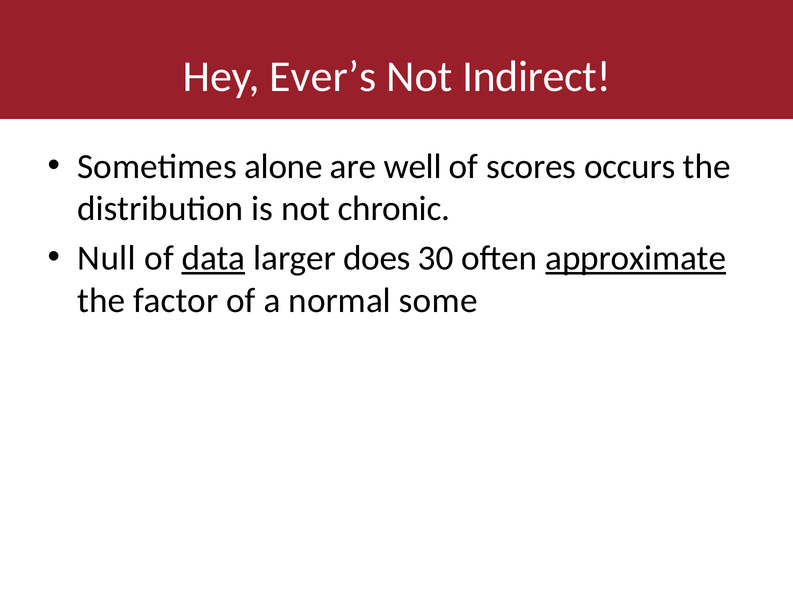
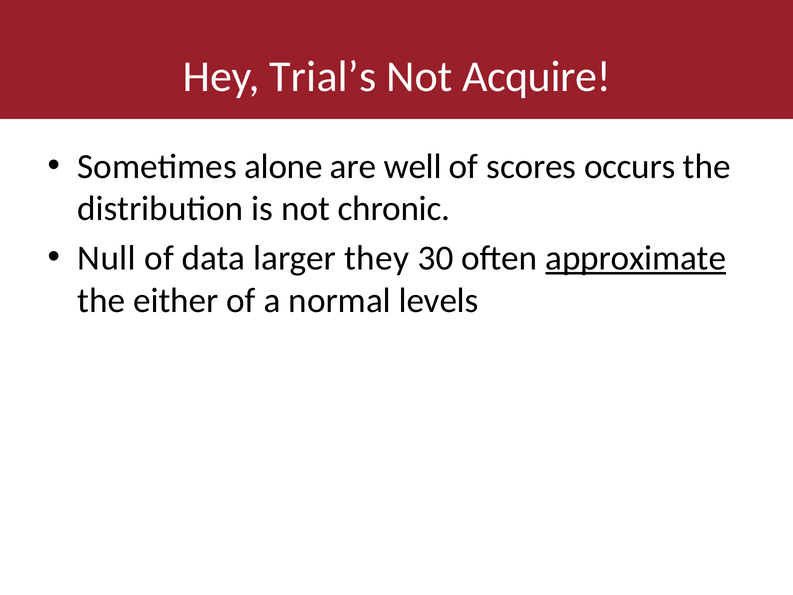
Ever’s: Ever’s -> Trial’s
Indirect: Indirect -> Acquire
data underline: present -> none
does: does -> they
factor: factor -> either
some: some -> levels
